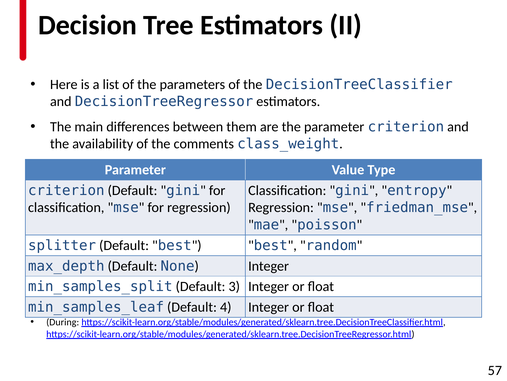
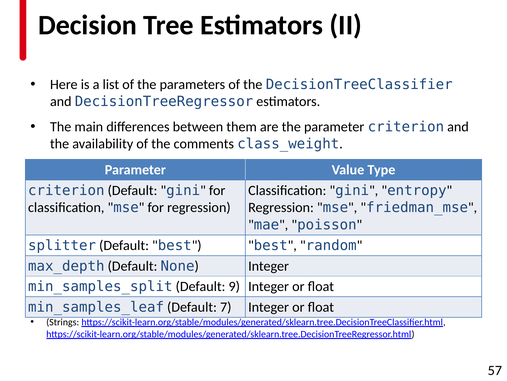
3: 3 -> 9
4: 4 -> 7
During: During -> Strings
